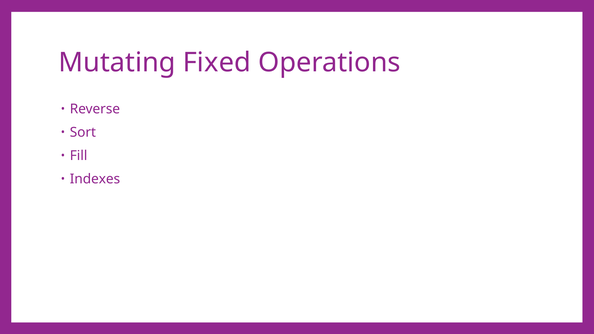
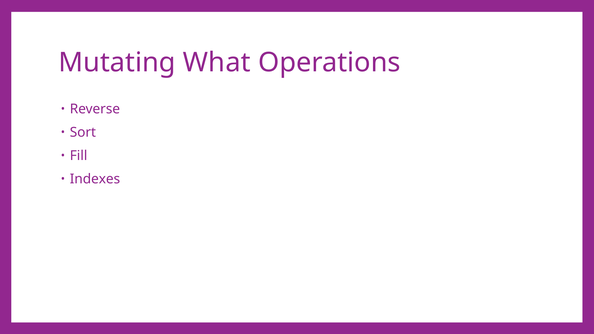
Fixed: Fixed -> What
